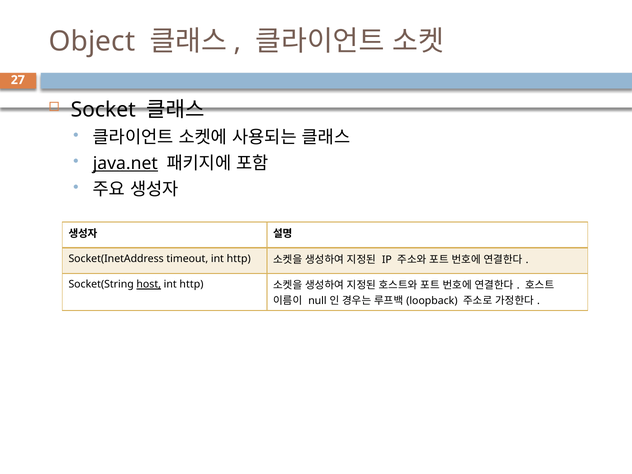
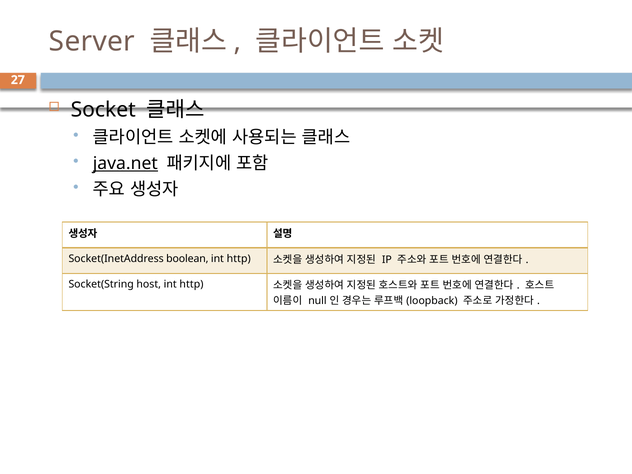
Object: Object -> Server
timeout: timeout -> boolean
host underline: present -> none
